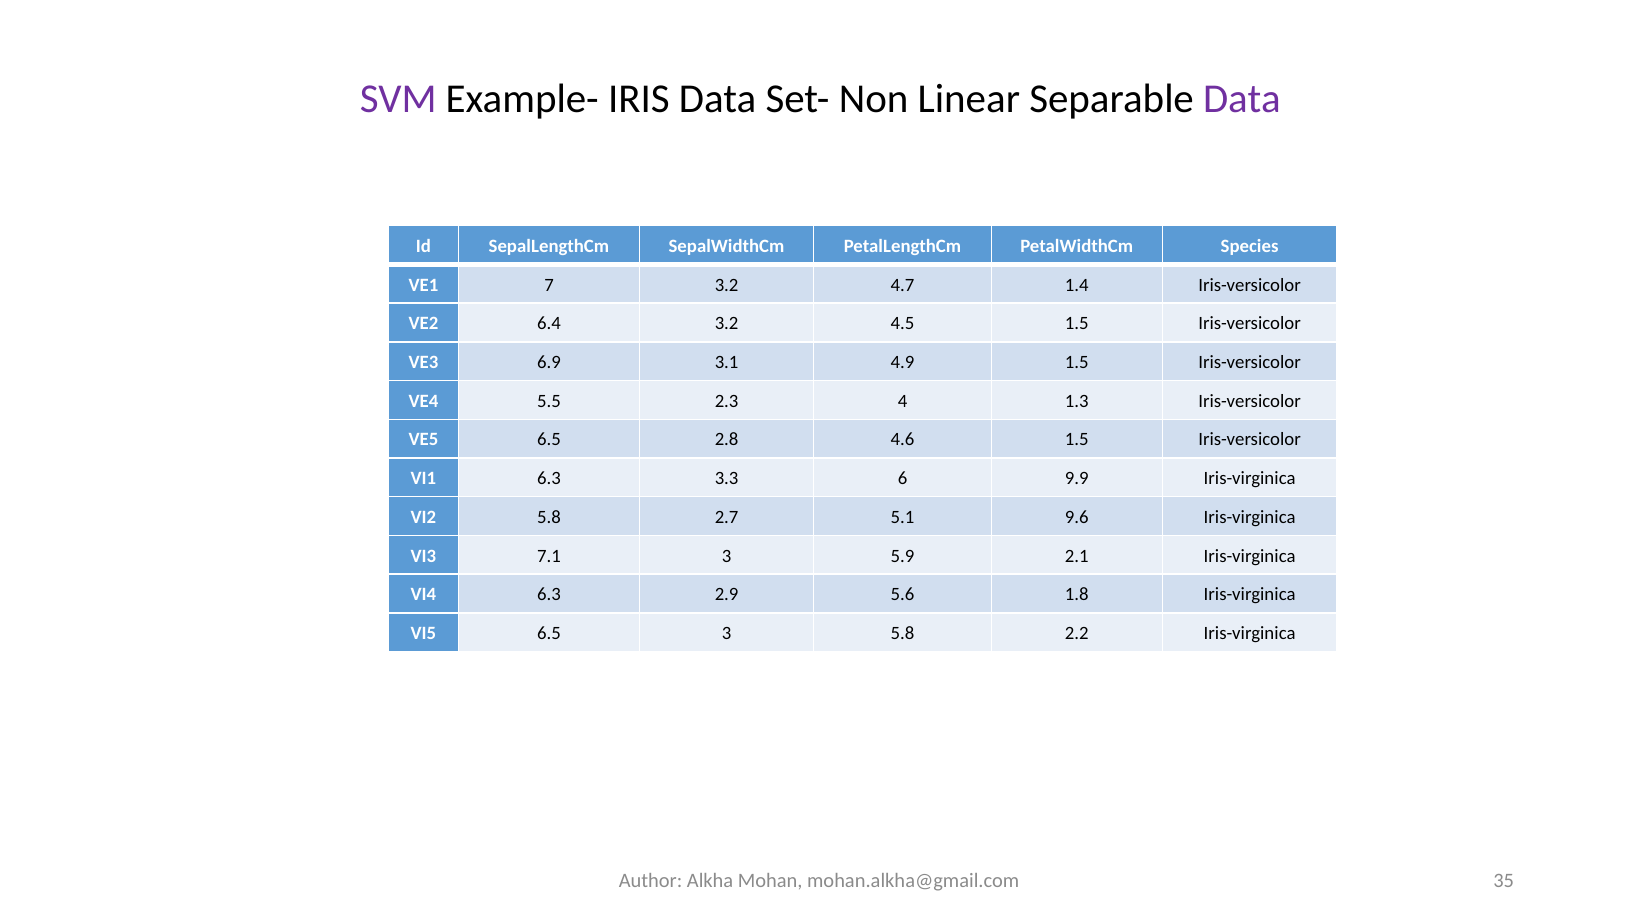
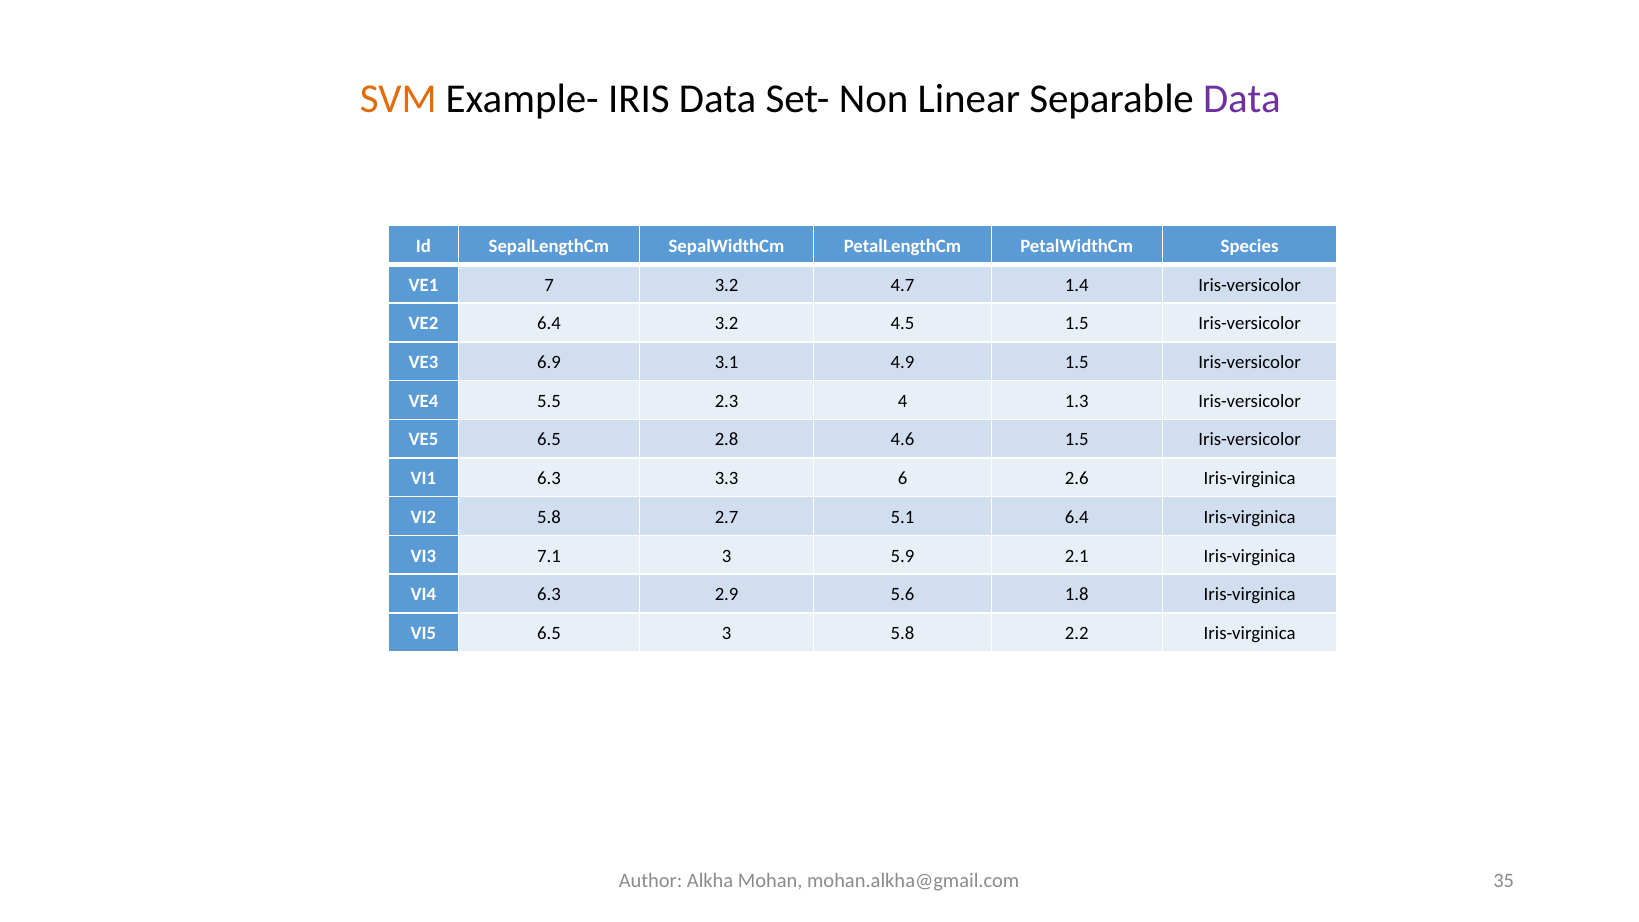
SVM colour: purple -> orange
9.9: 9.9 -> 2.6
5.1 9.6: 9.6 -> 6.4
